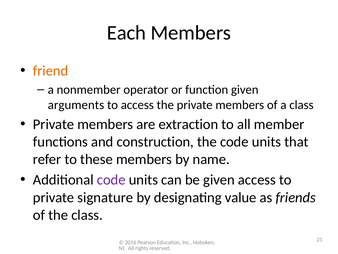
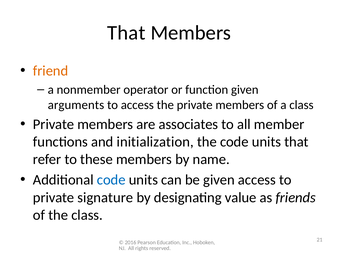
Each at (126, 33): Each -> That
extraction: extraction -> associates
construction: construction -> initialization
code at (111, 180) colour: purple -> blue
